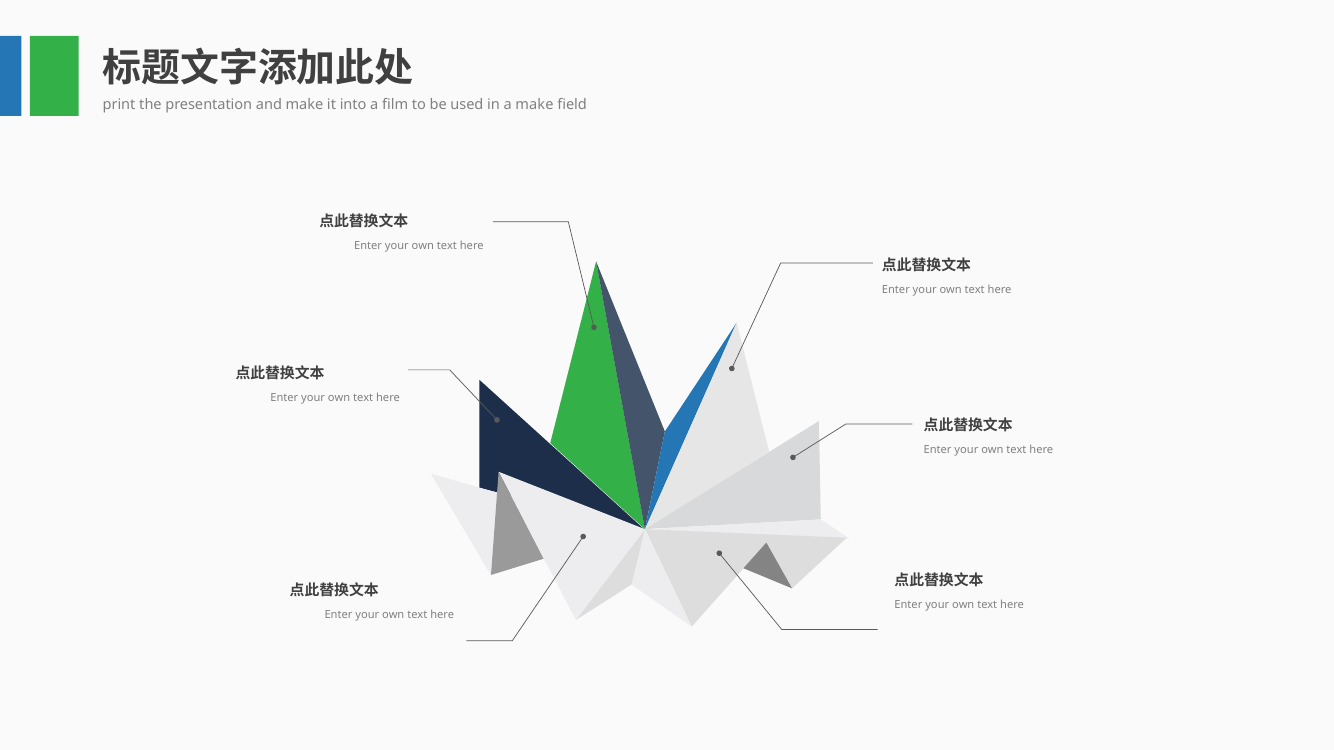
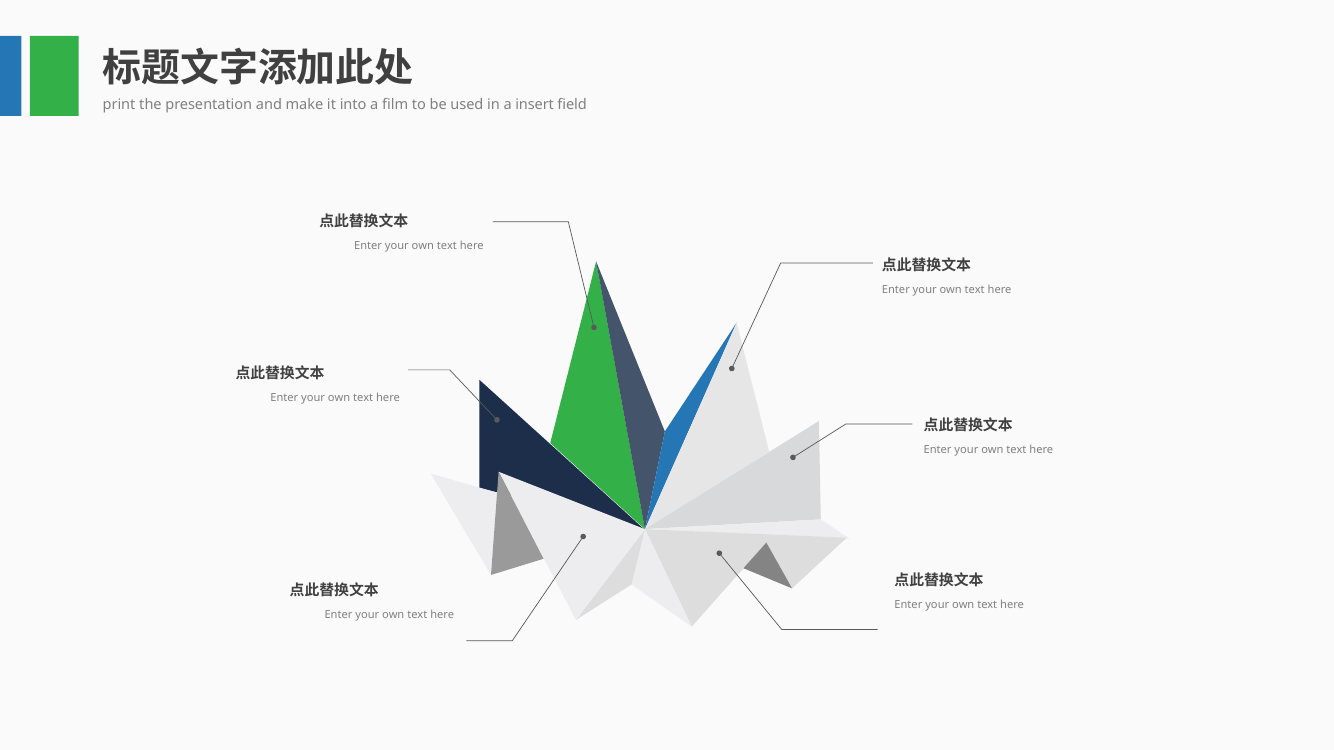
a make: make -> insert
